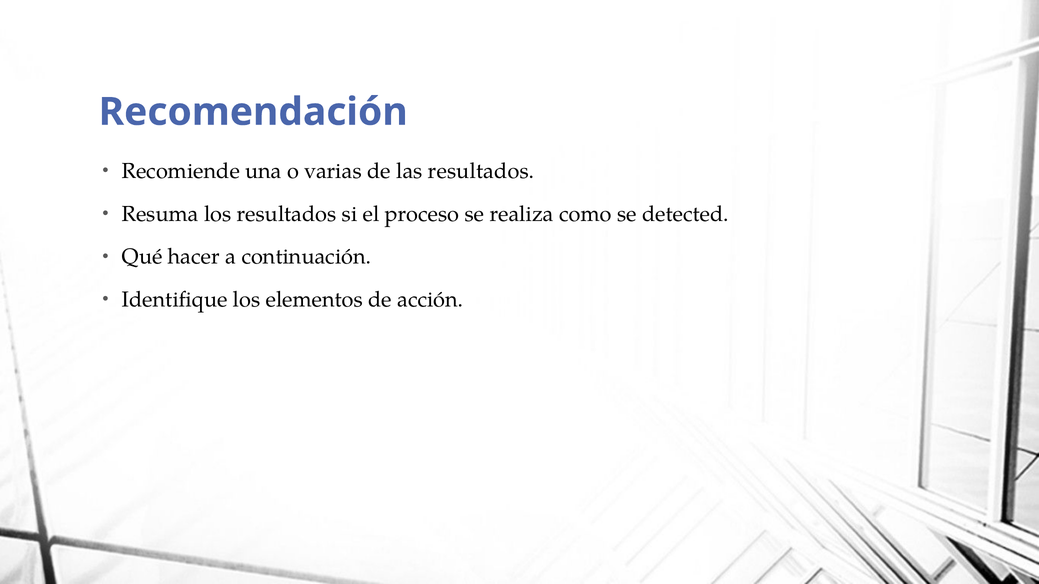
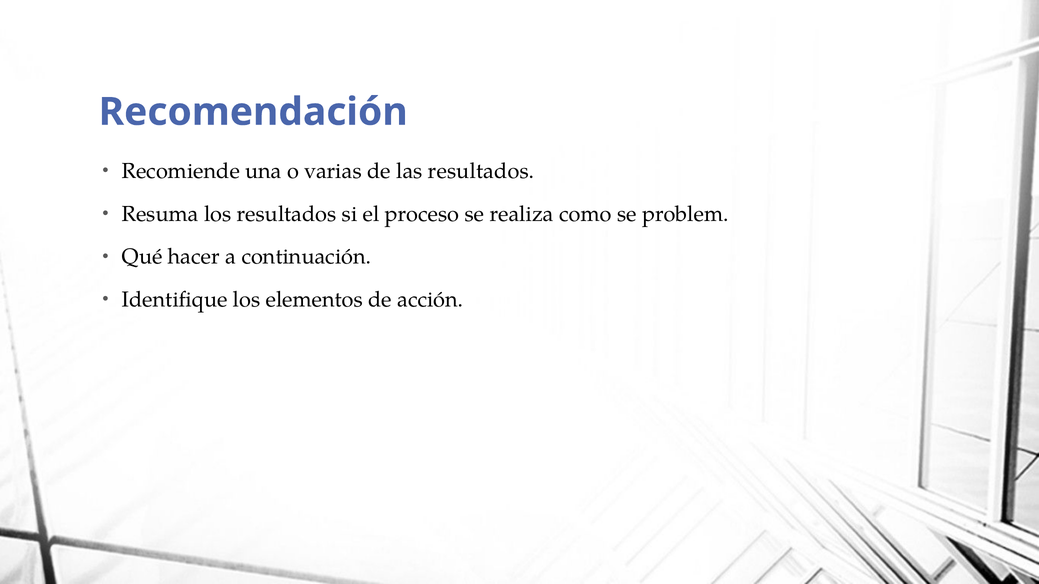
detected: detected -> problem
